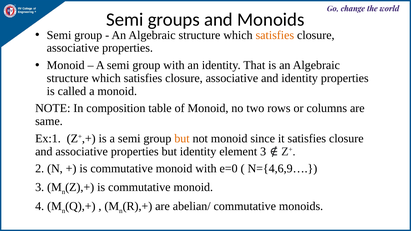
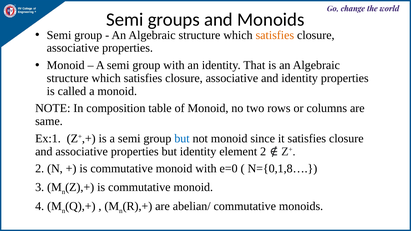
but at (182, 139) colour: orange -> blue
element 3: 3 -> 2
N={4,6,9…: N={4,6,9… -> N={0,1,8…
